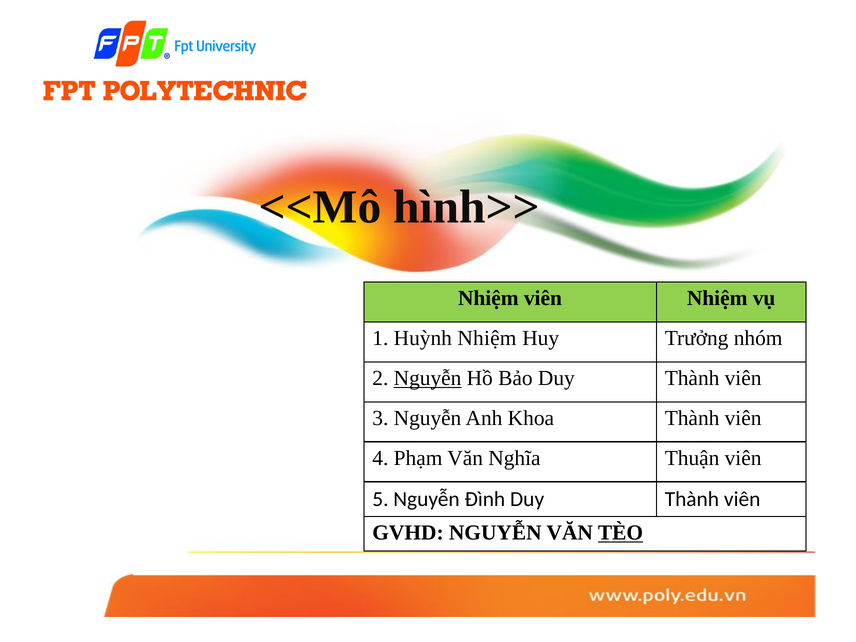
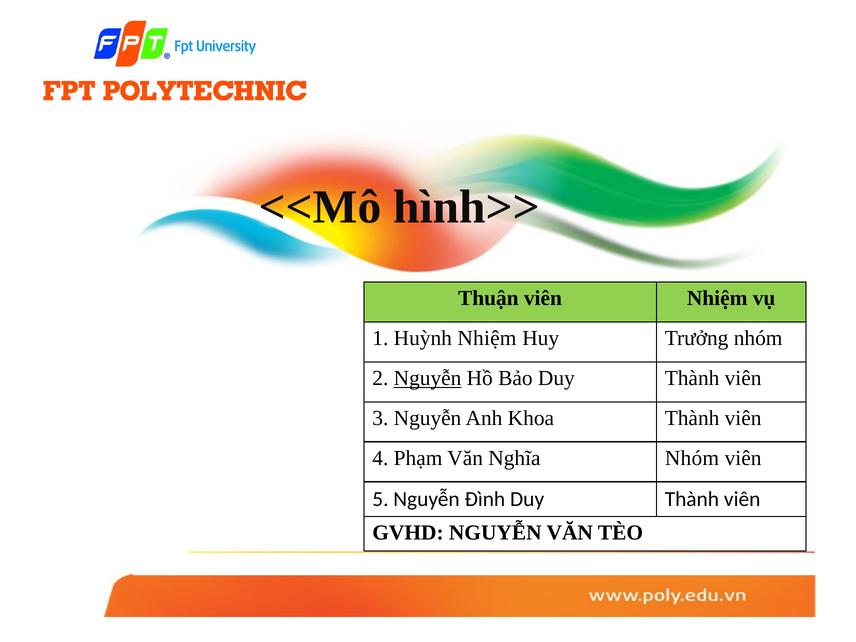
Nhiệm at (488, 298): Nhiệm -> Thuận
Nghĩa Thuận: Thuận -> Nhóm
TÈO underline: present -> none
